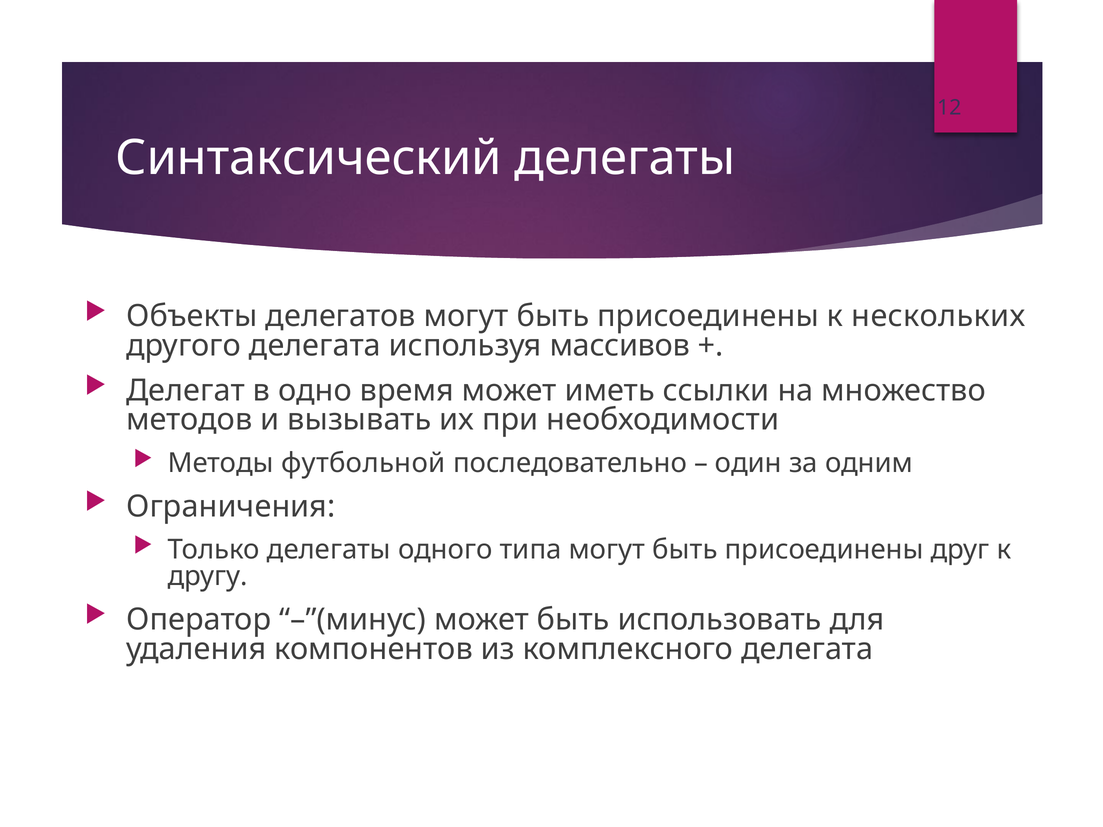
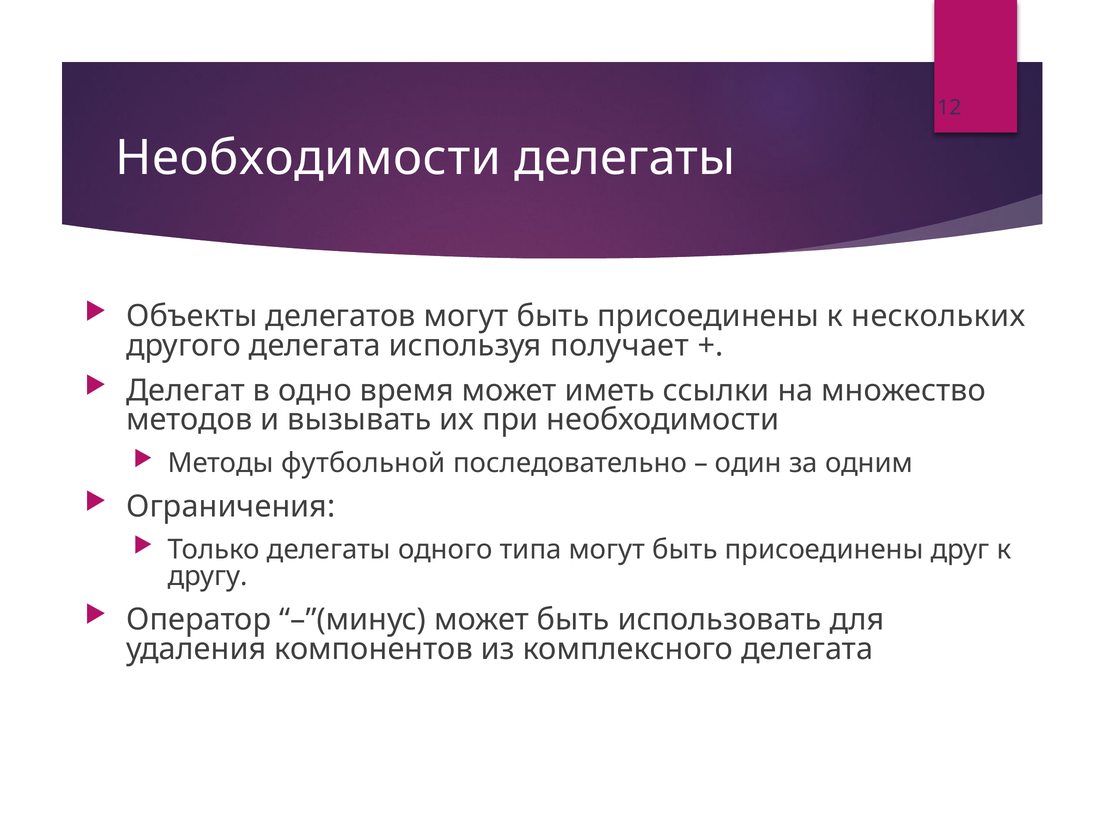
Синтаксический at (309, 158): Синтаксический -> Необходимости
массивов: массивов -> получает
